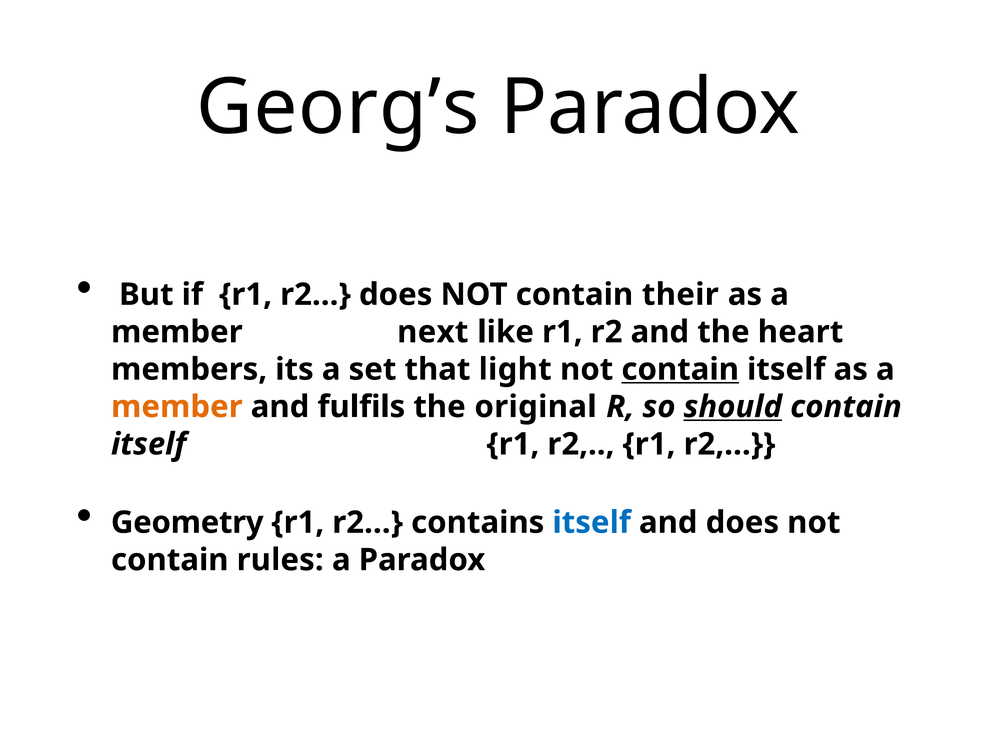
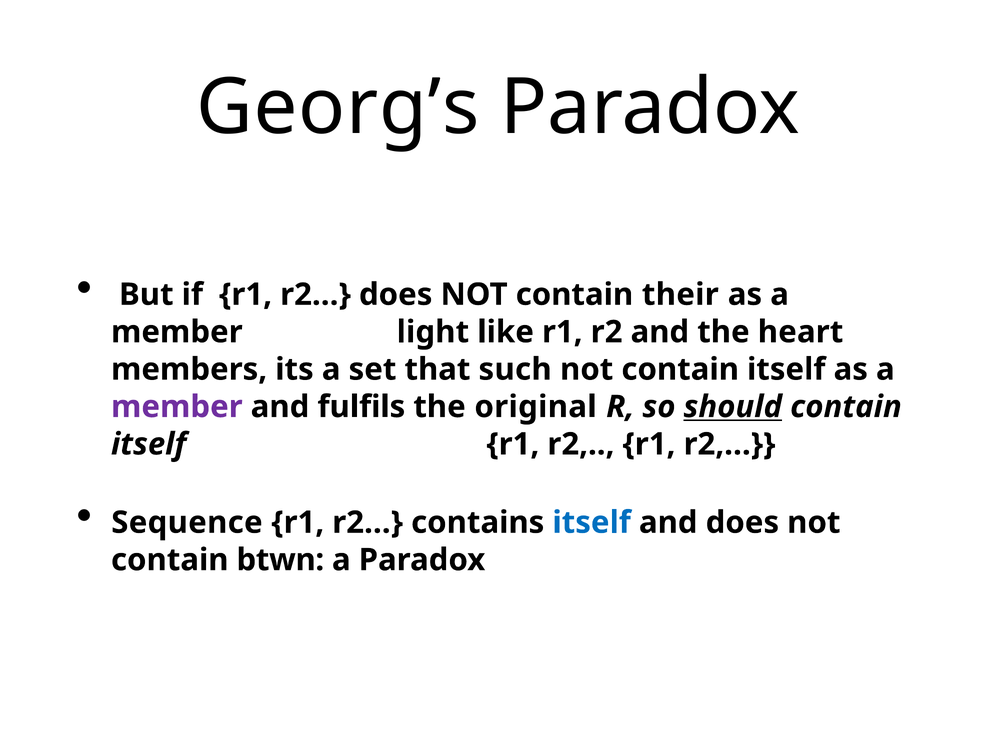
next: next -> light
light: light -> such
contain at (680, 369) underline: present -> none
member at (177, 407) colour: orange -> purple
Geometry: Geometry -> Sequence
rules: rules -> btwn
